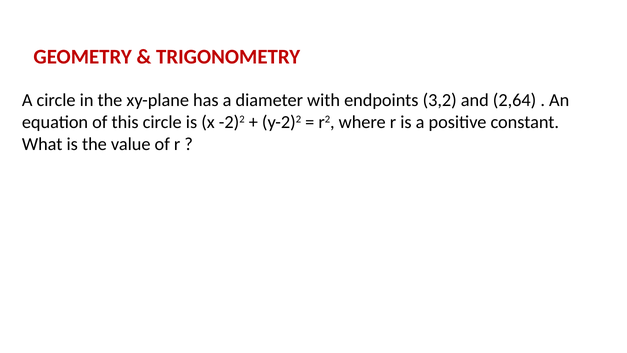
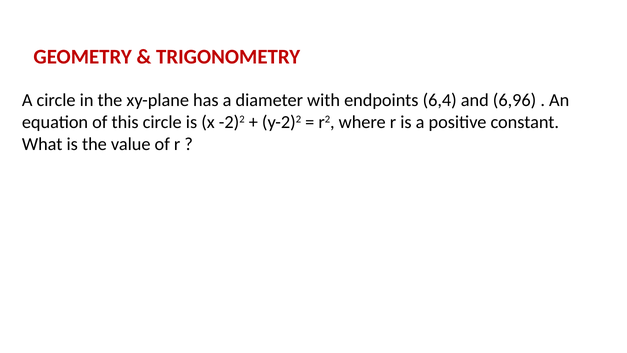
3,2: 3,2 -> 6,4
2,64: 2,64 -> 6,96
